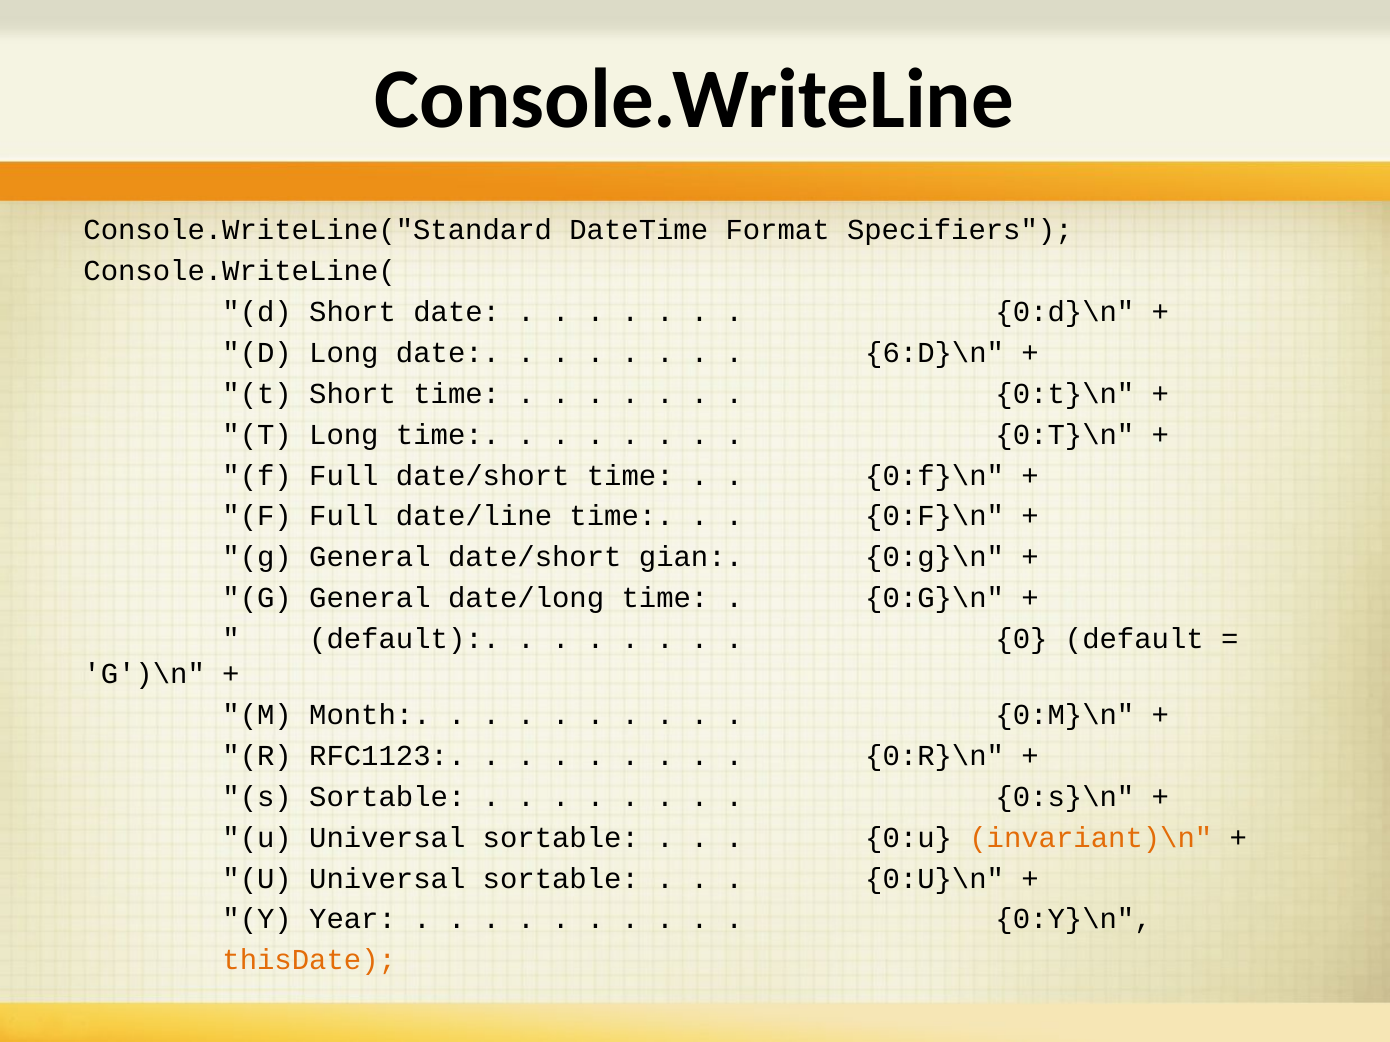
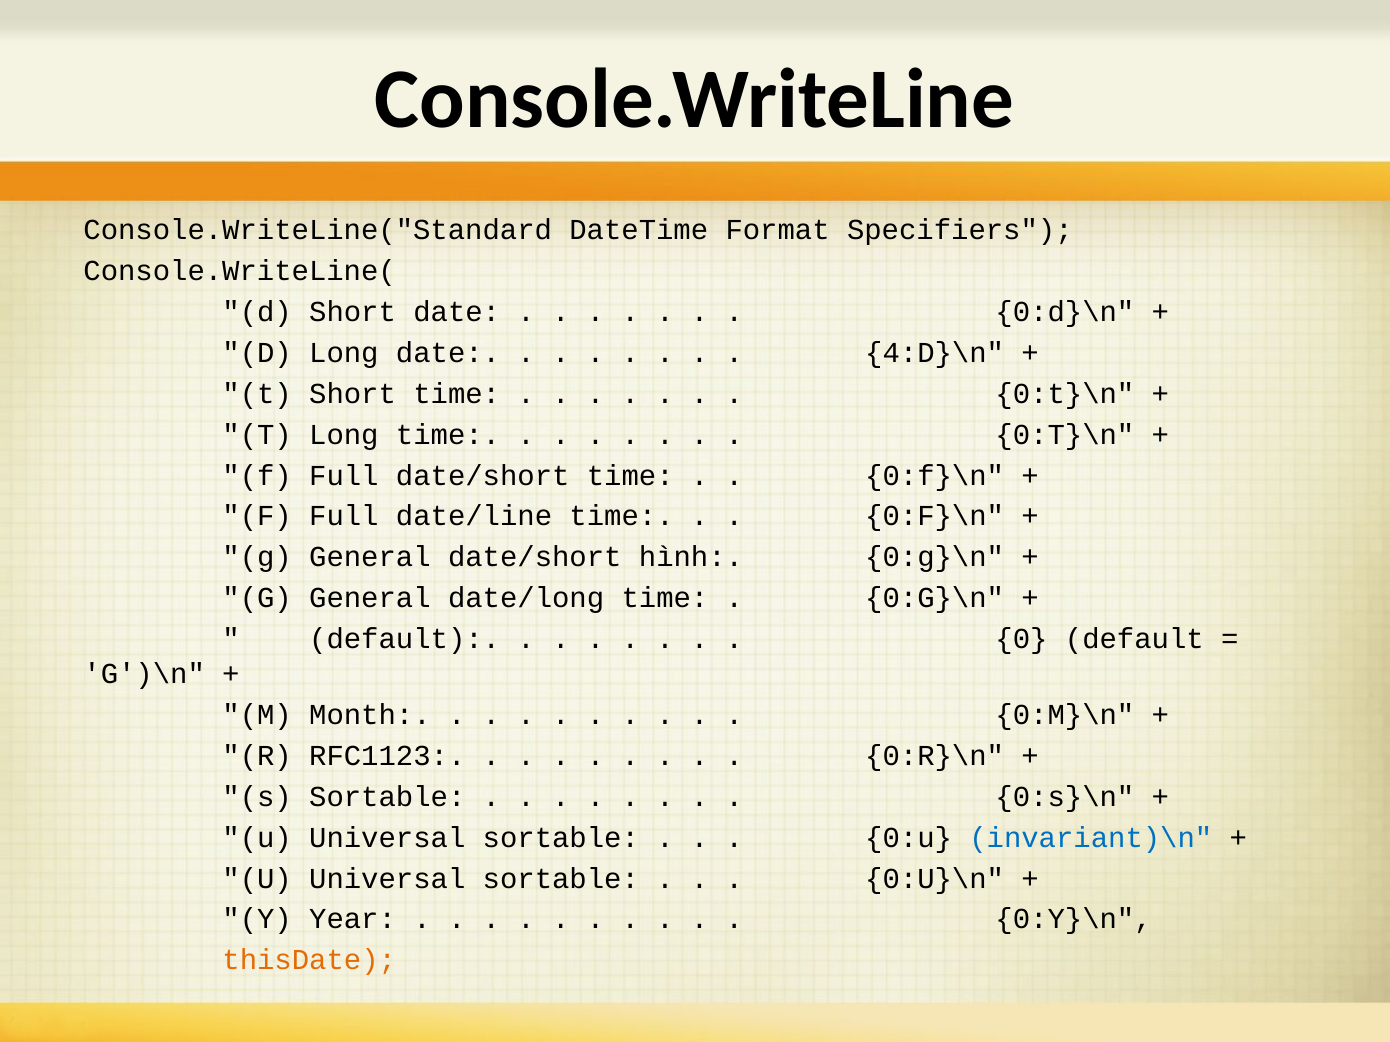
6:D}\n: 6:D}\n -> 4:D}\n
gian: gian -> hình
invariant)\n colour: orange -> blue
